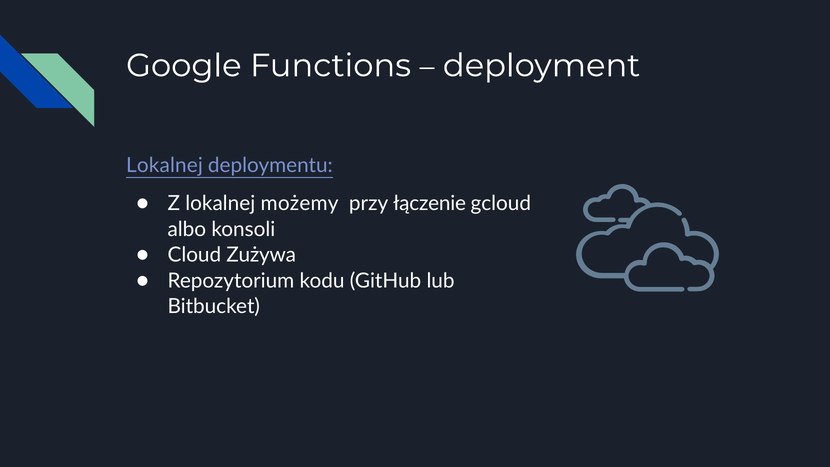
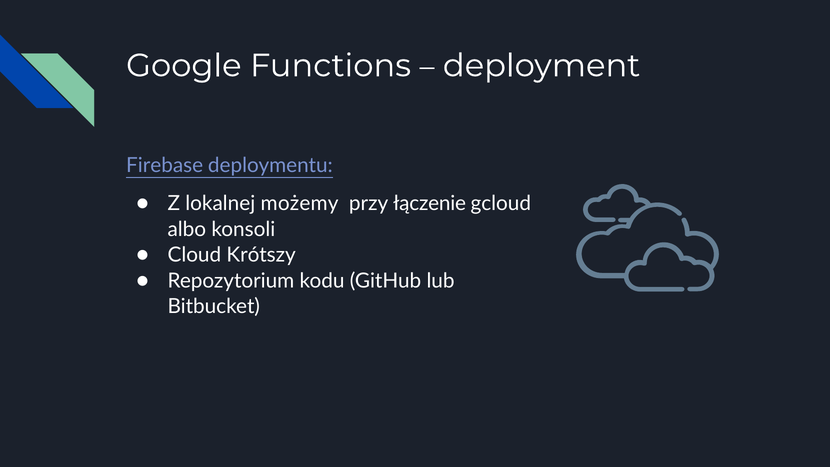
Lokalnej at (165, 165): Lokalnej -> Firebase
Zużywa: Zużywa -> Krótszy
